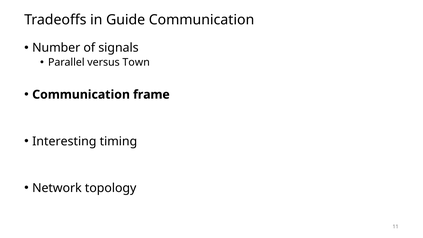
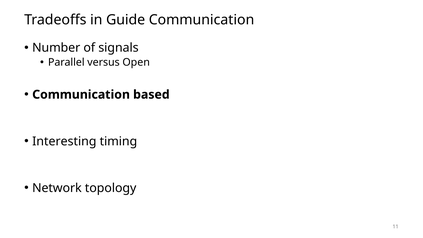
Town: Town -> Open
frame: frame -> based
